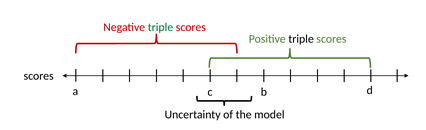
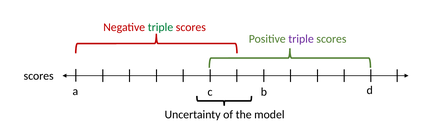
triple at (301, 39) colour: black -> purple
